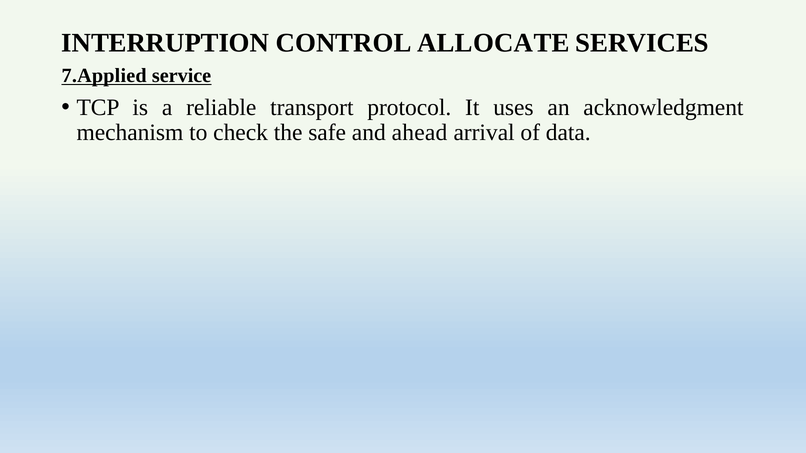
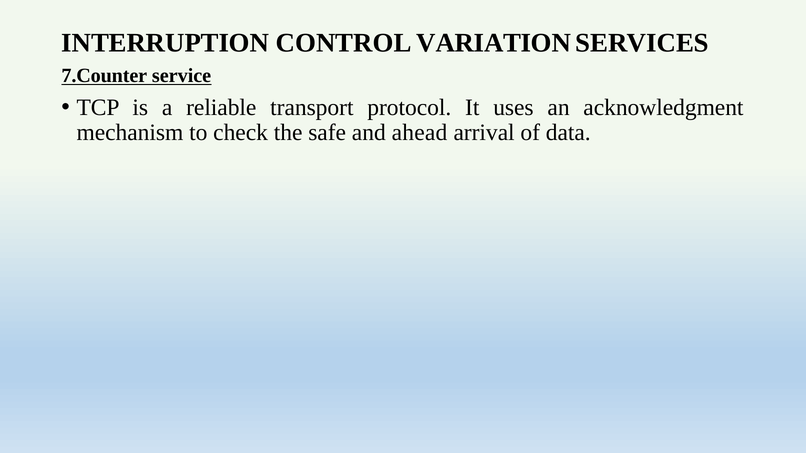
ALLOCATE: ALLOCATE -> VARIATION
7.Applied: 7.Applied -> 7.Counter
